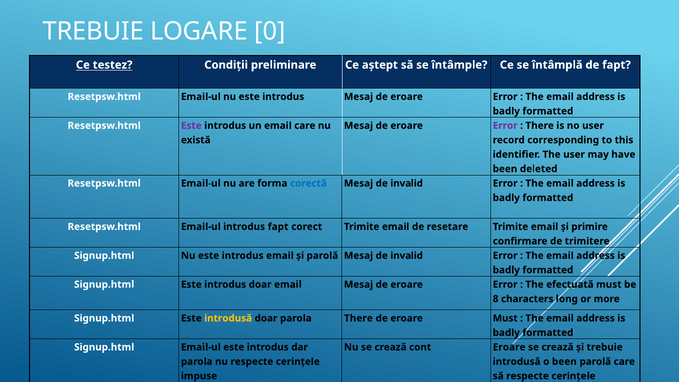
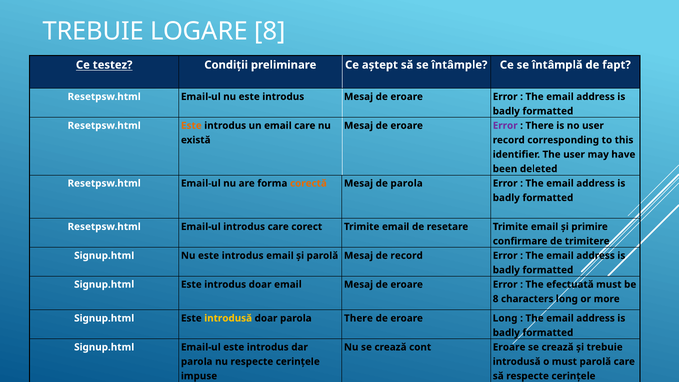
LOGARE 0: 0 -> 8
Este at (191, 126) colour: purple -> orange
corectă colour: blue -> orange
invalid at (407, 183): invalid -> parola
introdus fapt: fapt -> care
parolă Mesaj de invalid: invalid -> record
eroare Must: Must -> Long
o been: been -> must
